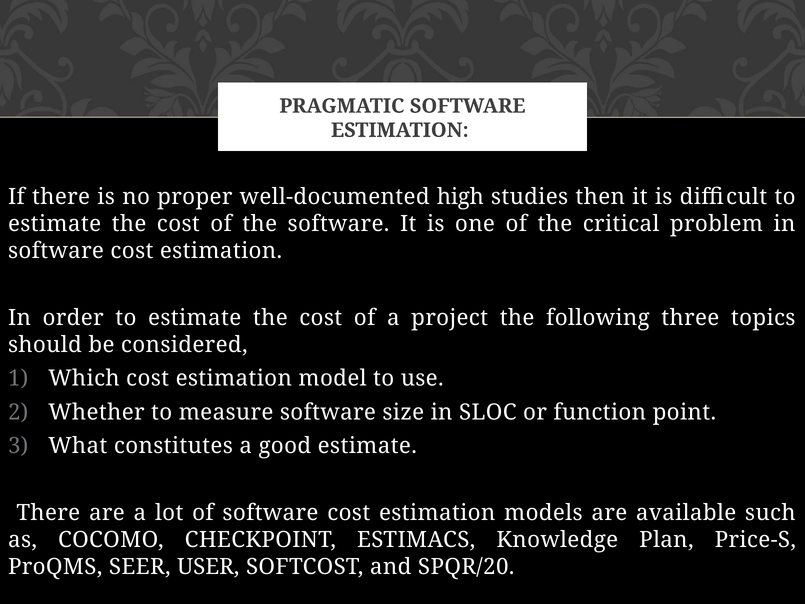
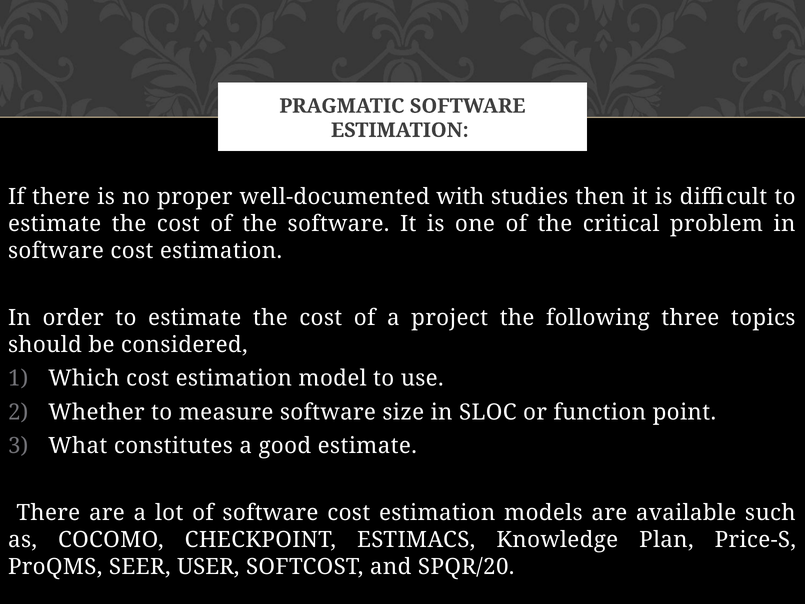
high: high -> with
